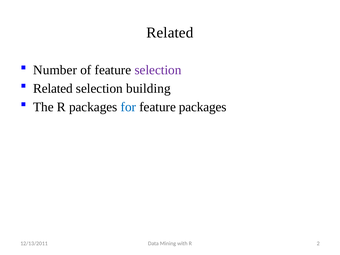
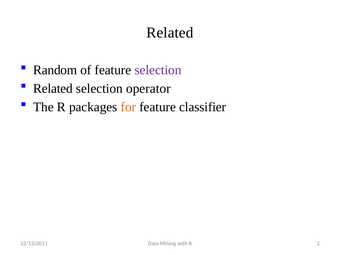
Number: Number -> Random
building: building -> operator
for colour: blue -> orange
feature packages: packages -> classifier
